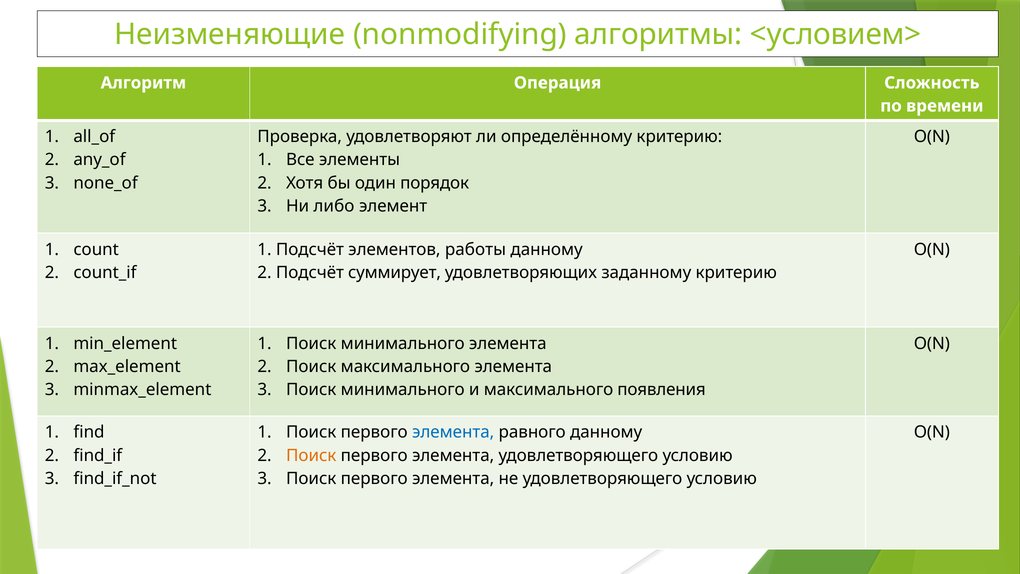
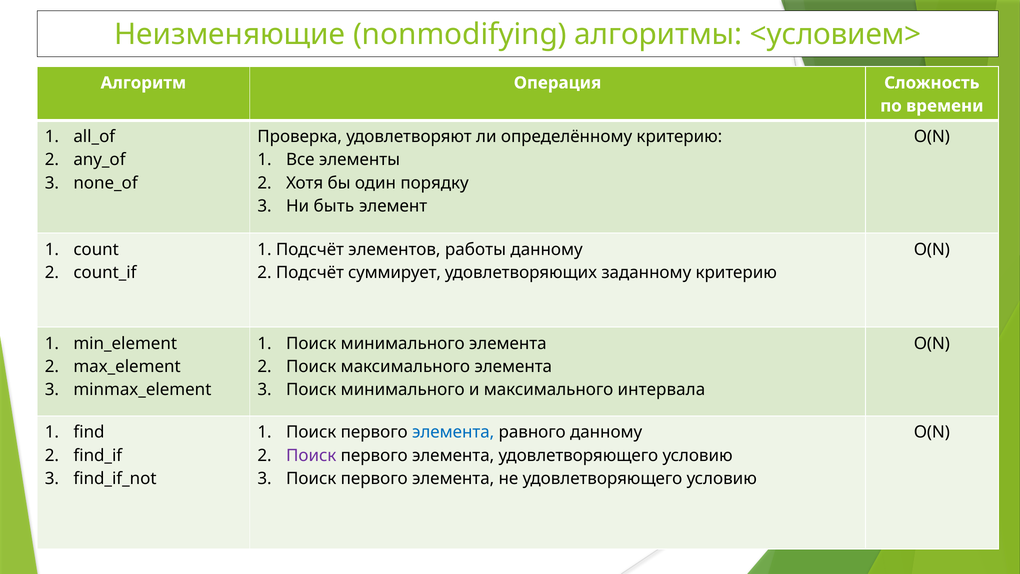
порядок: порядок -> порядку
либо: либо -> быть
появления: появления -> интервала
Поиск at (311, 455) colour: orange -> purple
